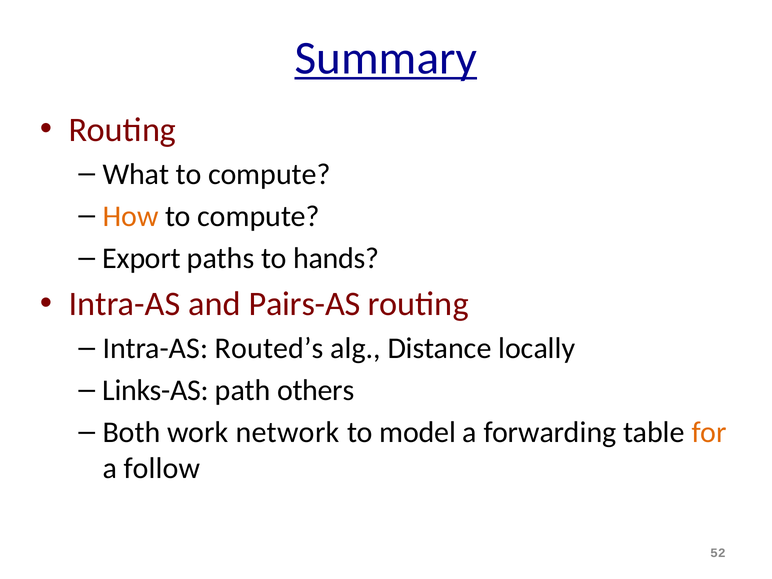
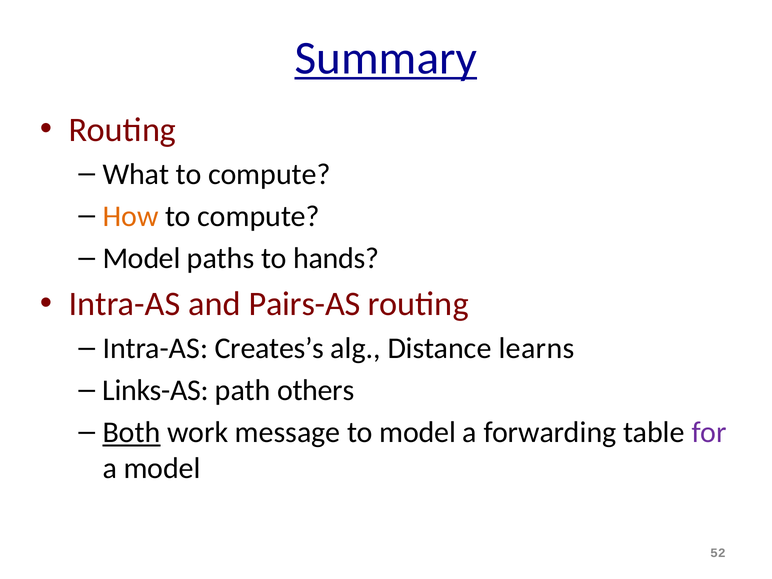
Export at (142, 258): Export -> Model
Routed’s: Routed’s -> Creates’s
locally: locally -> learns
Both underline: none -> present
network: network -> message
for colour: orange -> purple
a follow: follow -> model
